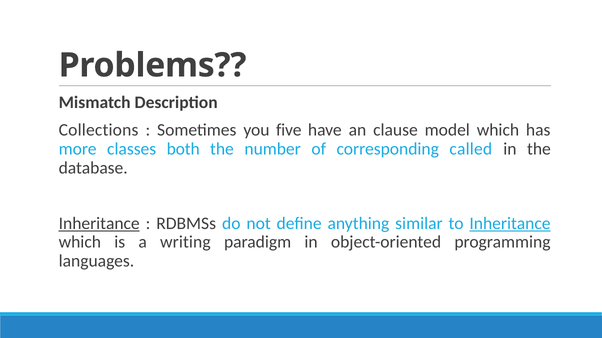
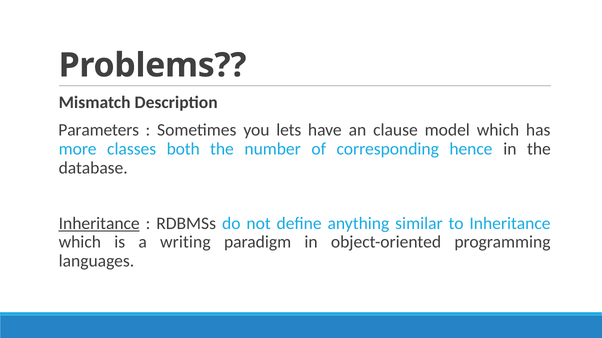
Collections: Collections -> Parameters
five: five -> lets
called: called -> hence
Inheritance at (510, 224) underline: present -> none
